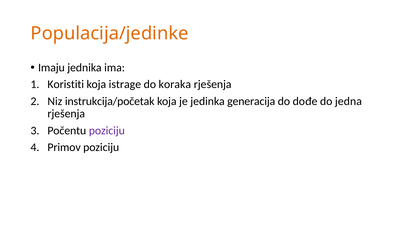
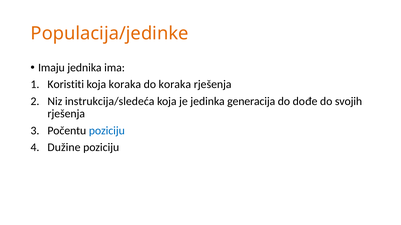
koja istrage: istrage -> koraka
instrukcija/početak: instrukcija/početak -> instrukcija/sledeća
jedna: jedna -> svojih
poziciju at (107, 131) colour: purple -> blue
Primov: Primov -> Dužine
